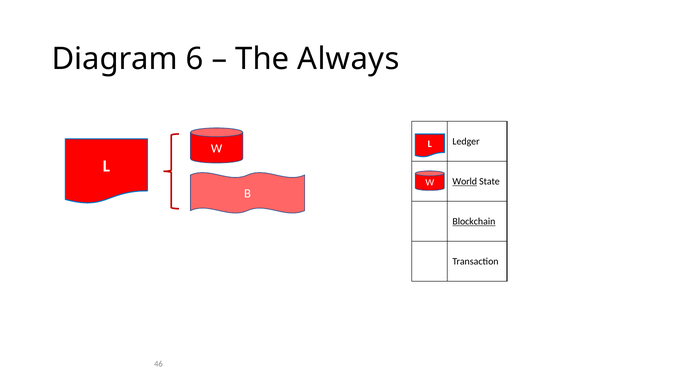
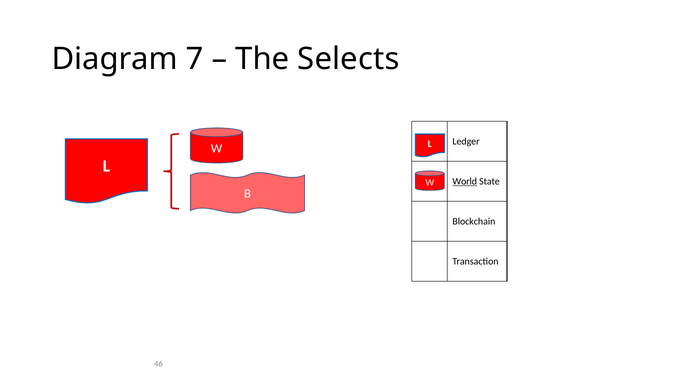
6: 6 -> 7
Always: Always -> Selects
Blockchain underline: present -> none
